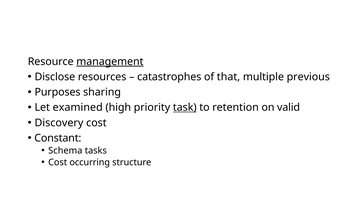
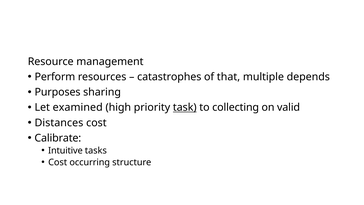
management underline: present -> none
Disclose: Disclose -> Perform
previous: previous -> depends
retention: retention -> collecting
Discovery: Discovery -> Distances
Constant: Constant -> Calibrate
Schema: Schema -> Intuitive
